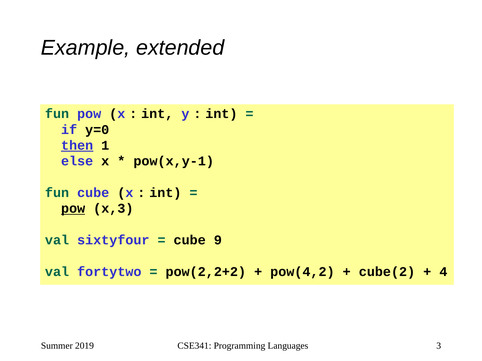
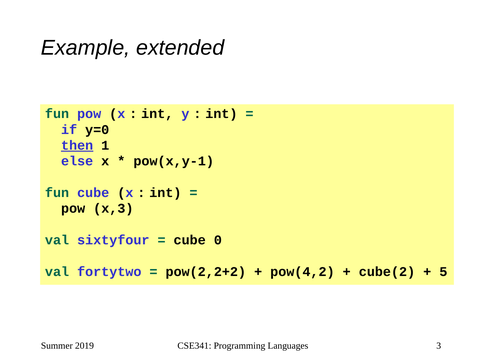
pow at (73, 209) underline: present -> none
9: 9 -> 0
4: 4 -> 5
